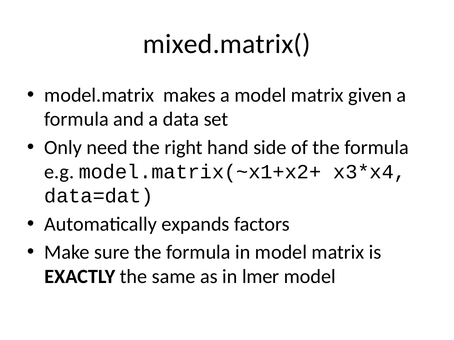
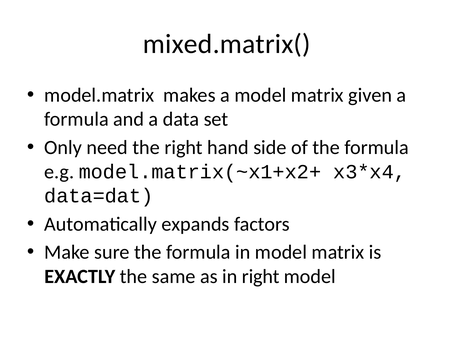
in lmer: lmer -> right
